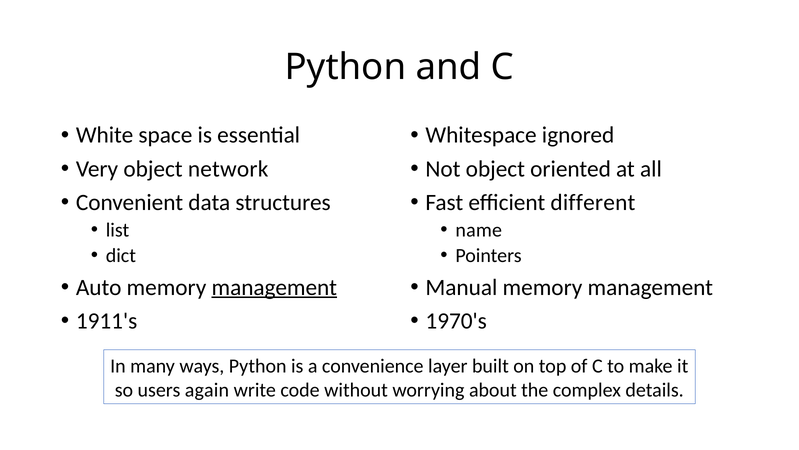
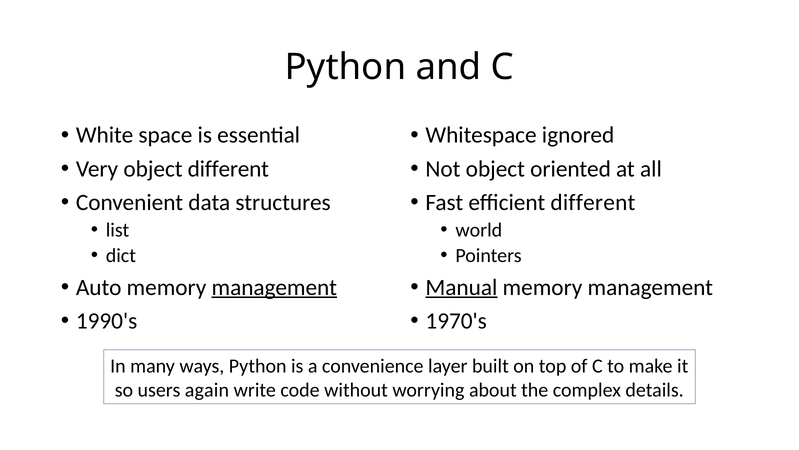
object network: network -> different
name: name -> world
Manual underline: none -> present
1911's: 1911's -> 1990's
